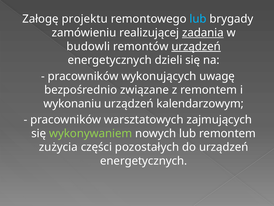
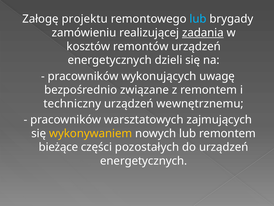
budowli: budowli -> kosztów
urządzeń at (196, 46) underline: present -> none
wykonaniu: wykonaniu -> techniczny
kalendarzowym: kalendarzowym -> wewnętrznemu
wykonywaniem colour: light green -> yellow
zużycia: zużycia -> bieżące
